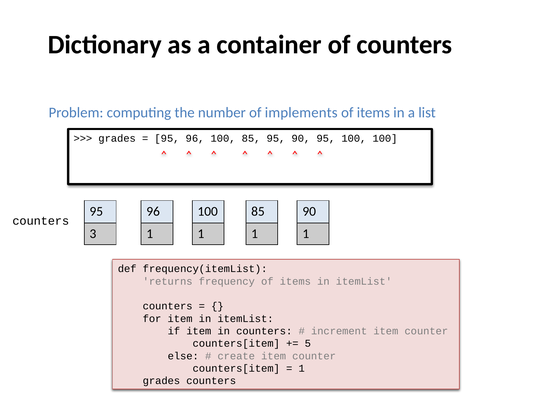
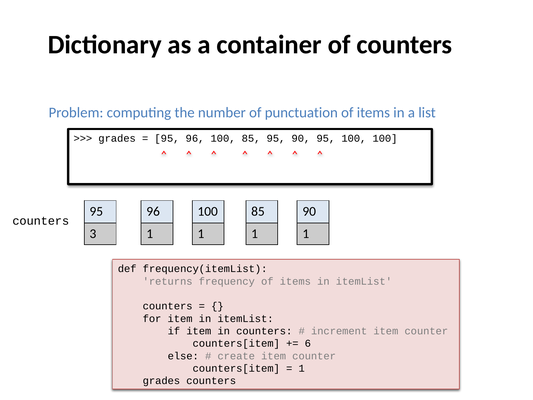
implements: implements -> punctuation
5: 5 -> 6
